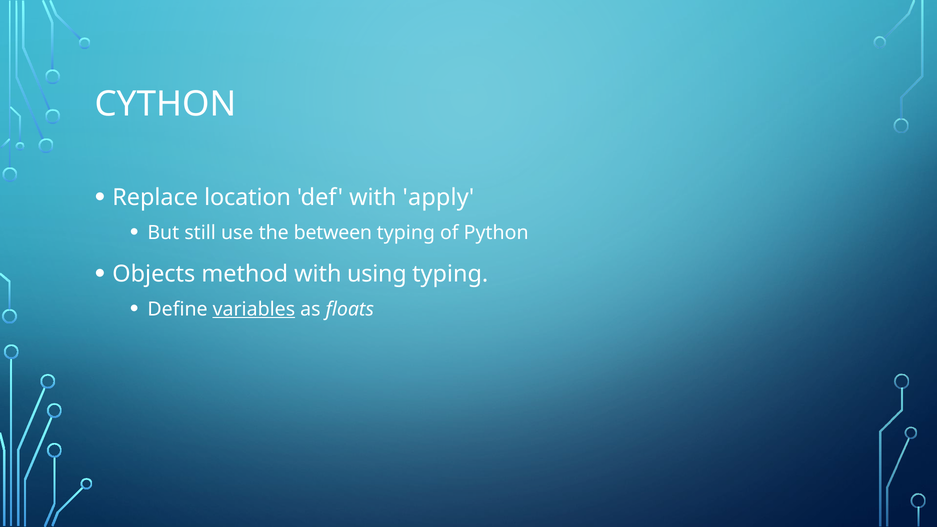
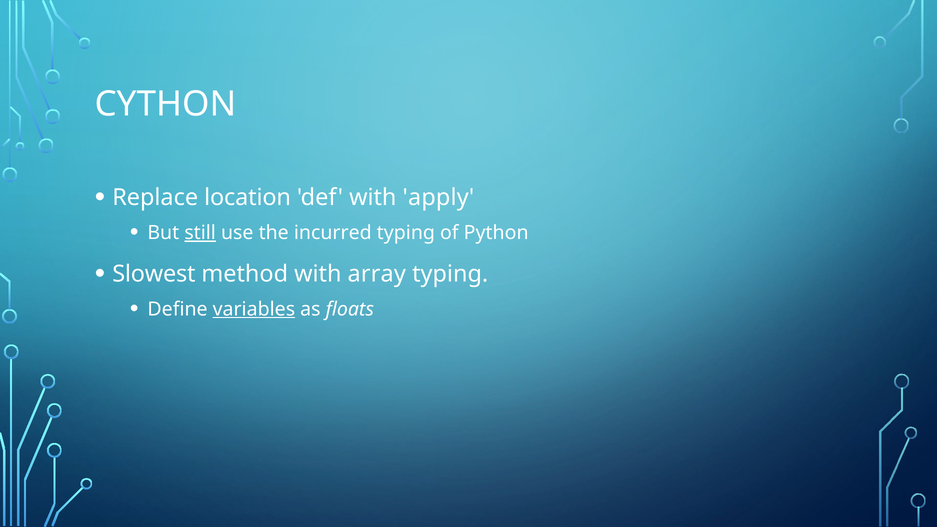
still underline: none -> present
between: between -> incurred
Objects: Objects -> Slowest
using: using -> array
